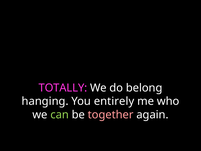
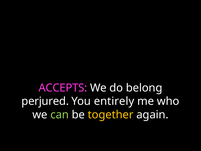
TOTALLY: TOTALLY -> ACCEPTS
hanging: hanging -> perjured
together colour: pink -> yellow
